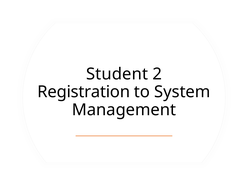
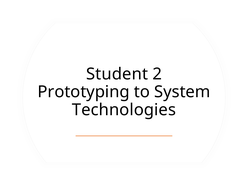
Registration: Registration -> Prototyping
Management: Management -> Technologies
